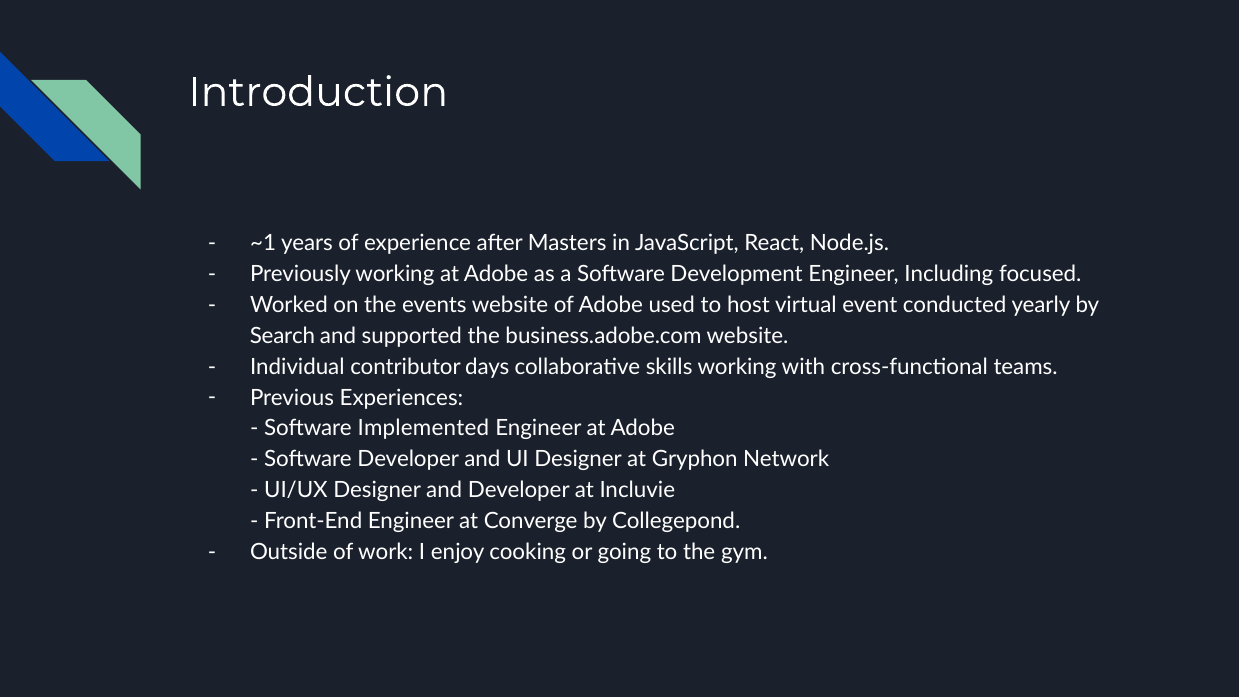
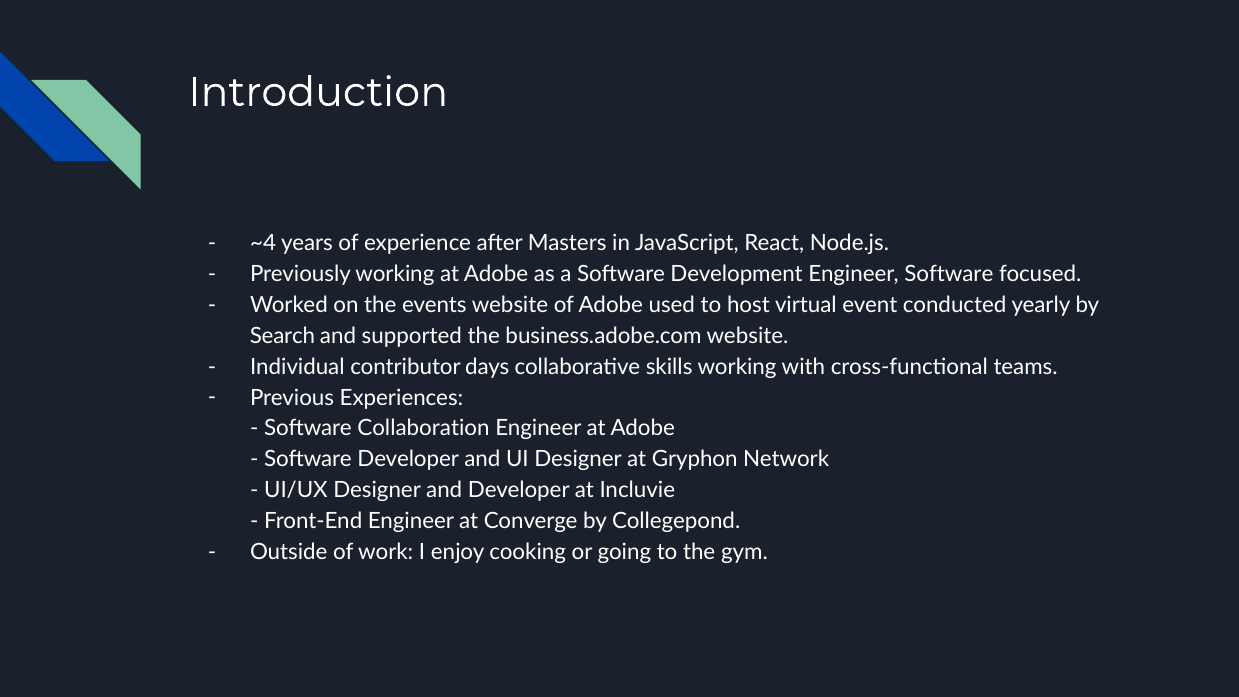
~1: ~1 -> ~4
Engineer Including: Including -> Software
Implemented: Implemented -> Collaboration
